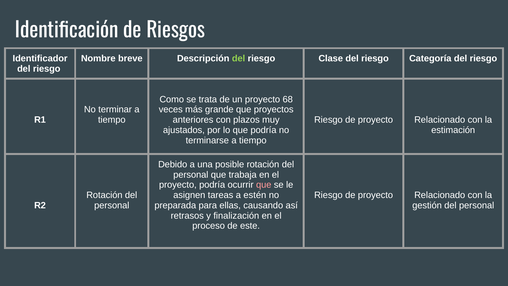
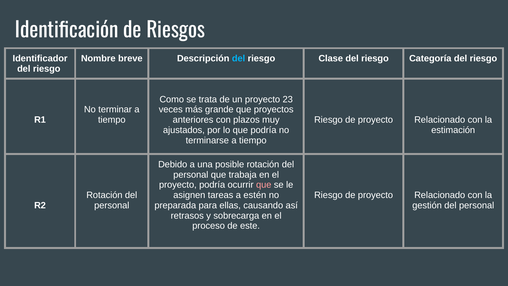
del at (239, 58) colour: light green -> light blue
68: 68 -> 23
finalización: finalización -> sobrecarga
